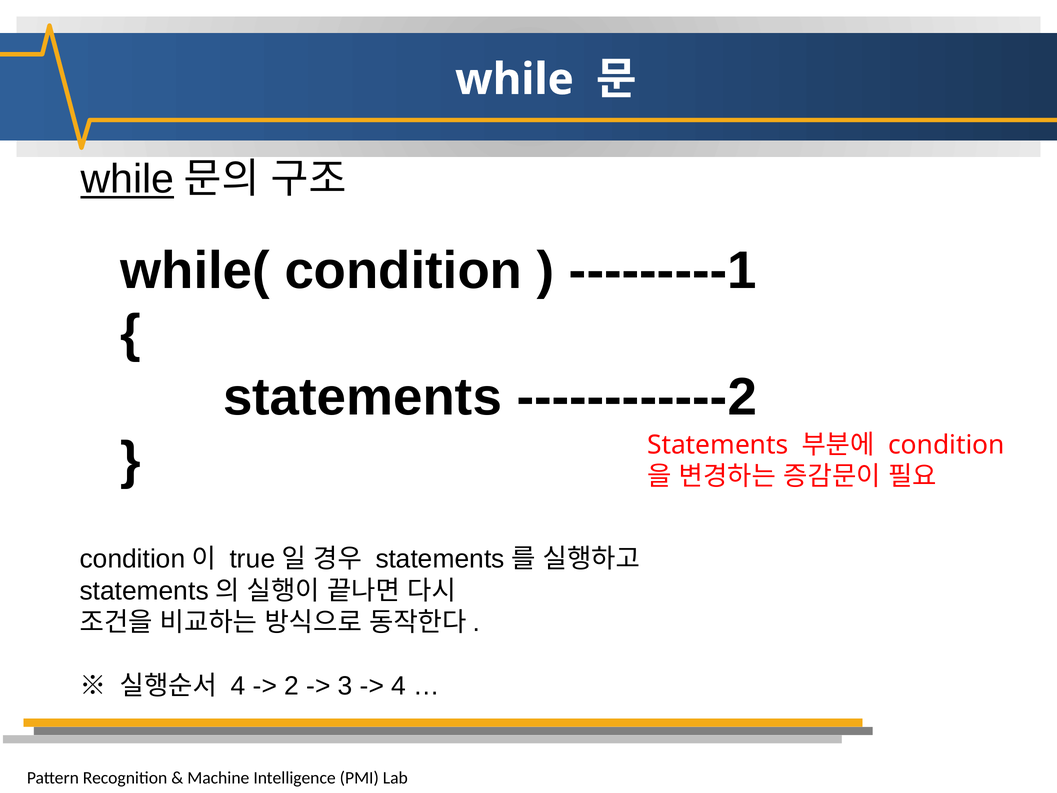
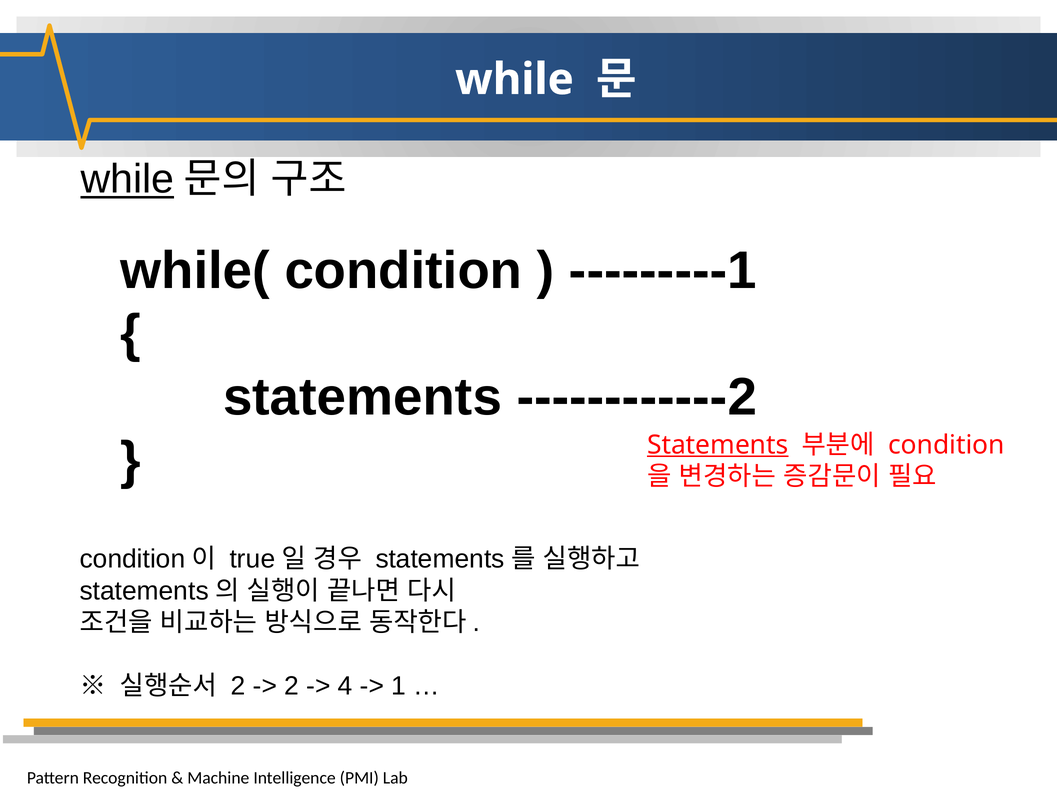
Statements at (718, 445) underline: none -> present
4 at (238, 686): 4 -> 2
3: 3 -> 4
4 at (399, 686): 4 -> 1
